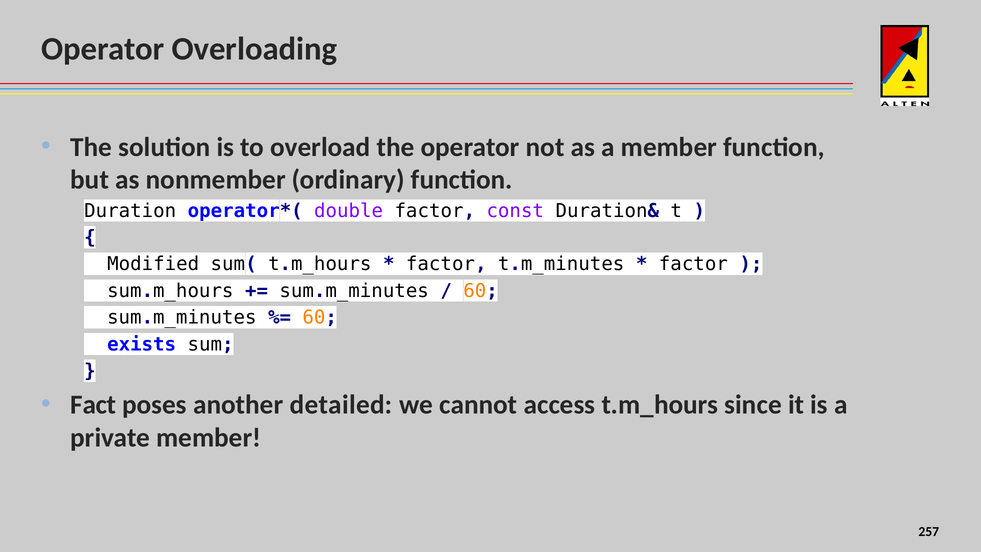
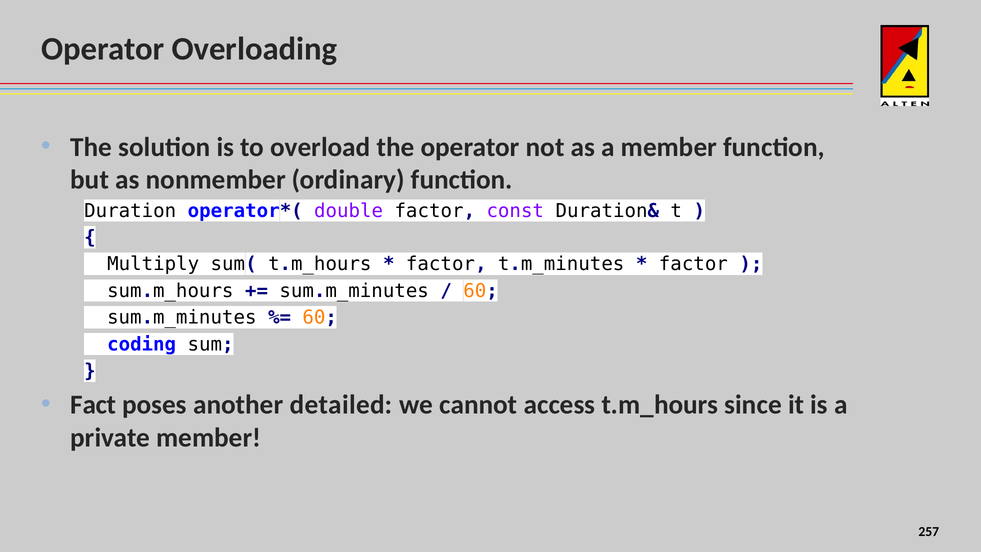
Modified: Modified -> Multiply
exists: exists -> coding
